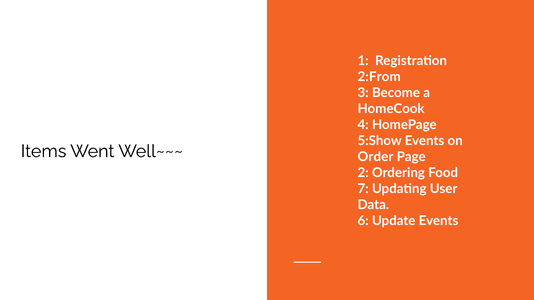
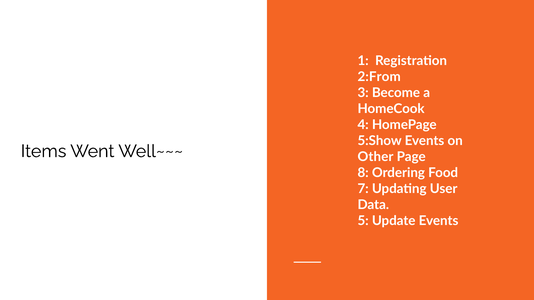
Order: Order -> Other
2: 2 -> 8
6: 6 -> 5
